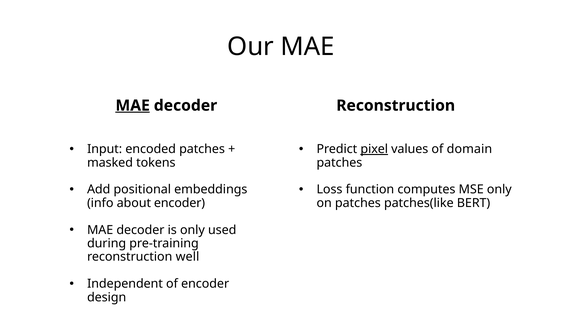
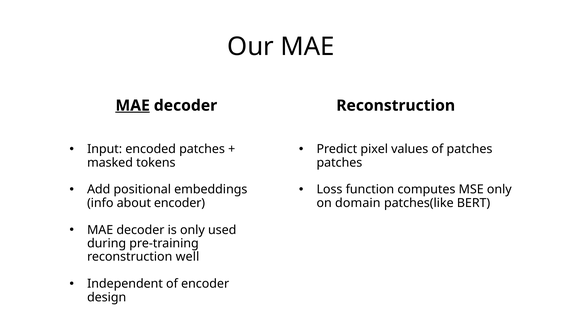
pixel underline: present -> none
of domain: domain -> patches
on patches: patches -> domain
